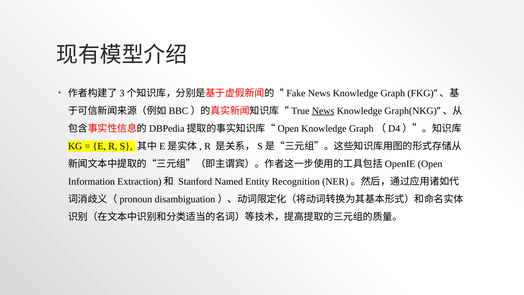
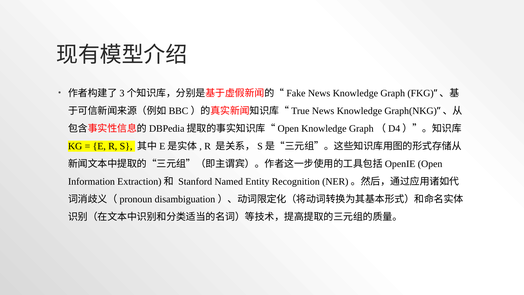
News at (323, 111) underline: present -> none
